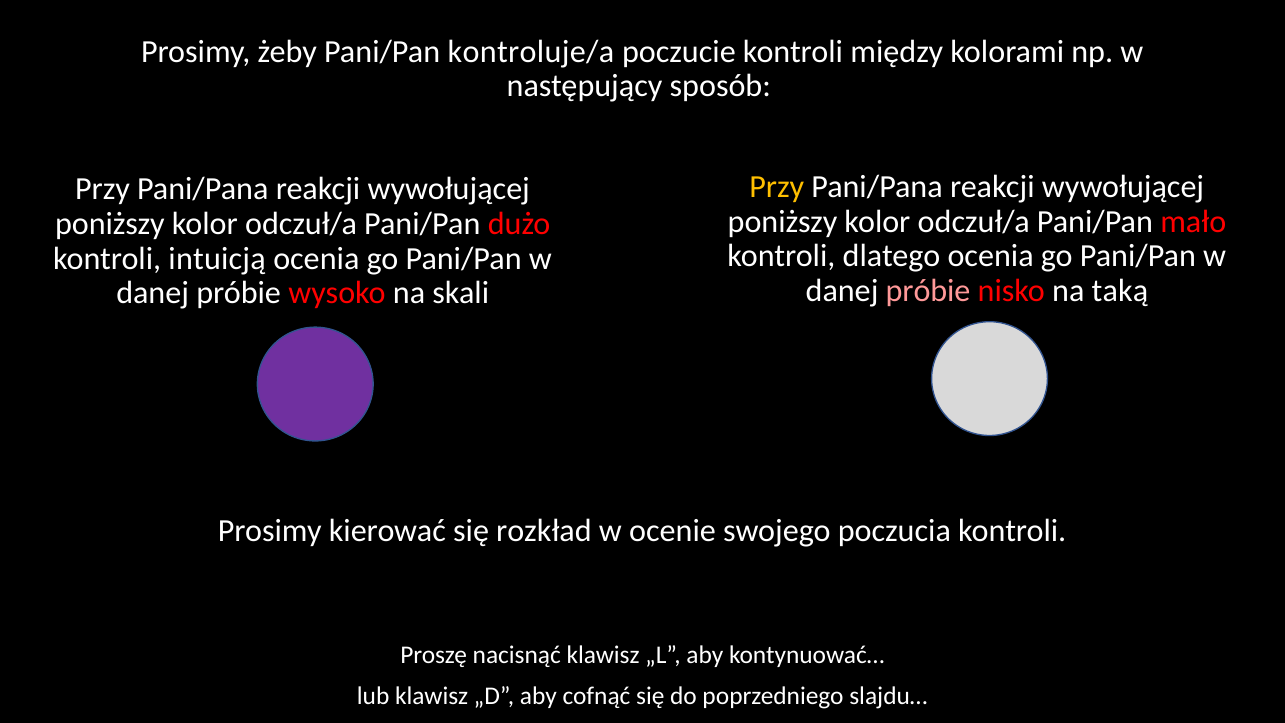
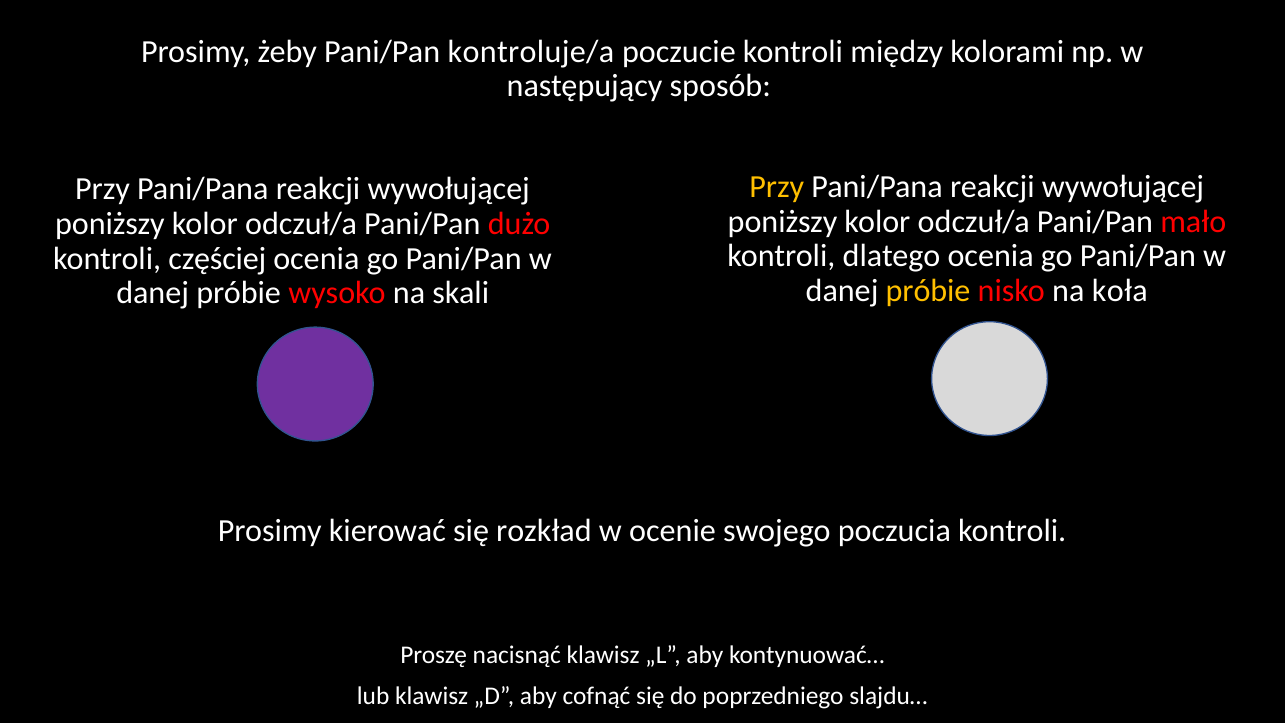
intuicją: intuicją -> częściej
próbie at (928, 291) colour: pink -> yellow
taką: taką -> koła
